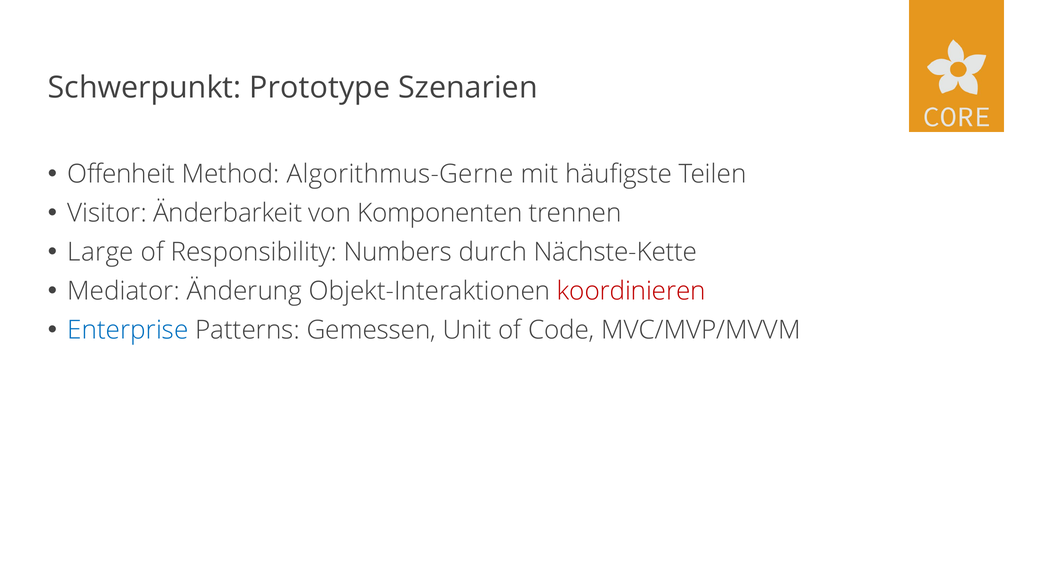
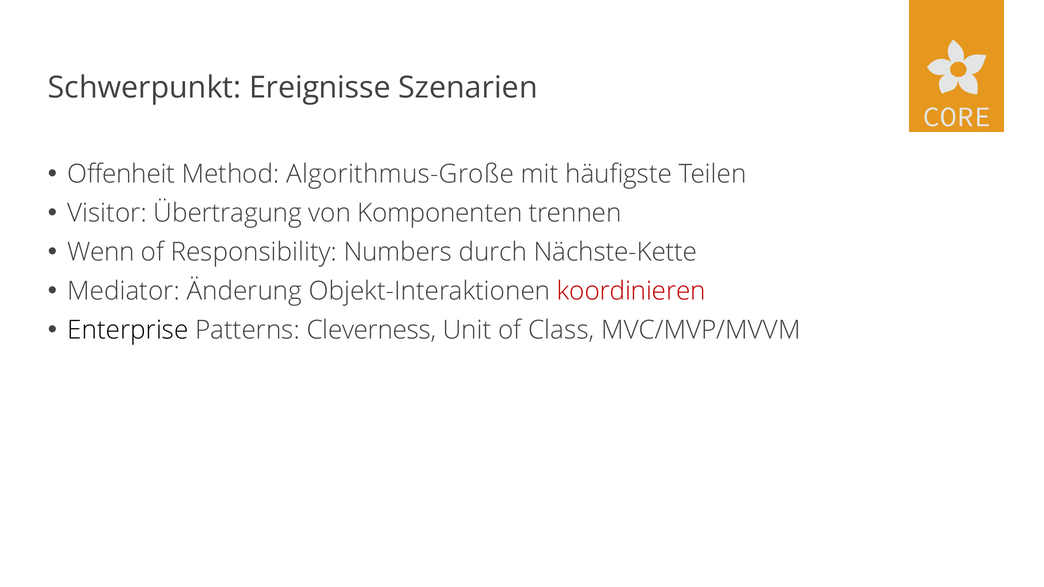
Prototype: Prototype -> Ereignisse
Algorithmus-Gerne: Algorithmus-Gerne -> Algorithmus-Große
Änderbarkeit: Änderbarkeit -> Übertragung
Large: Large -> Wenn
Enterprise colour: blue -> black
Gemessen: Gemessen -> Cleverness
Code: Code -> Class
